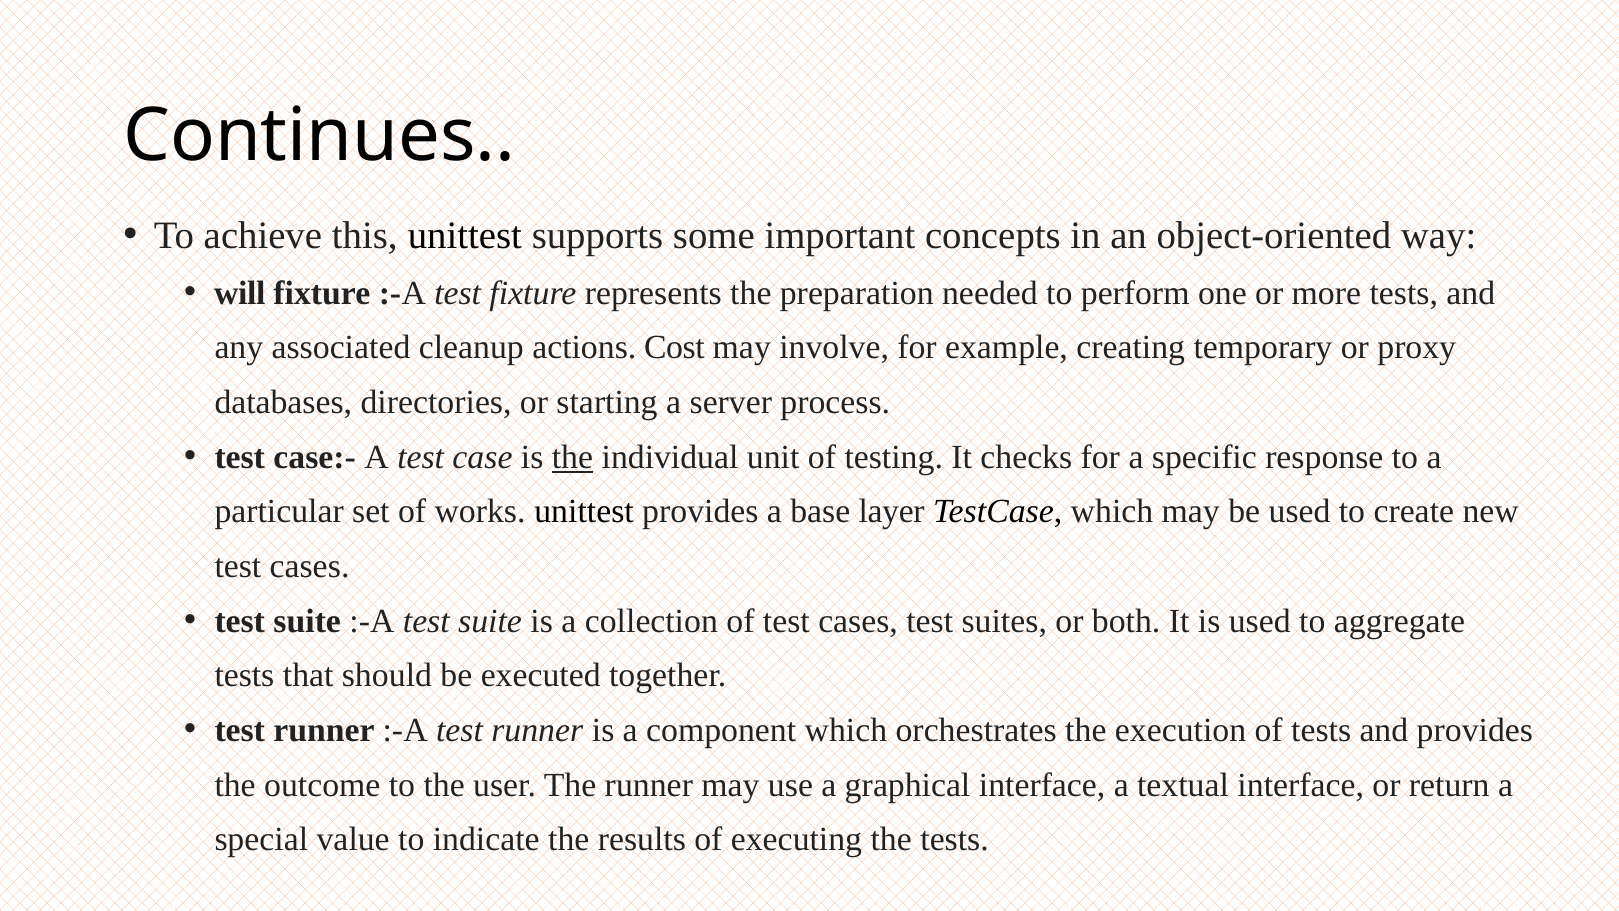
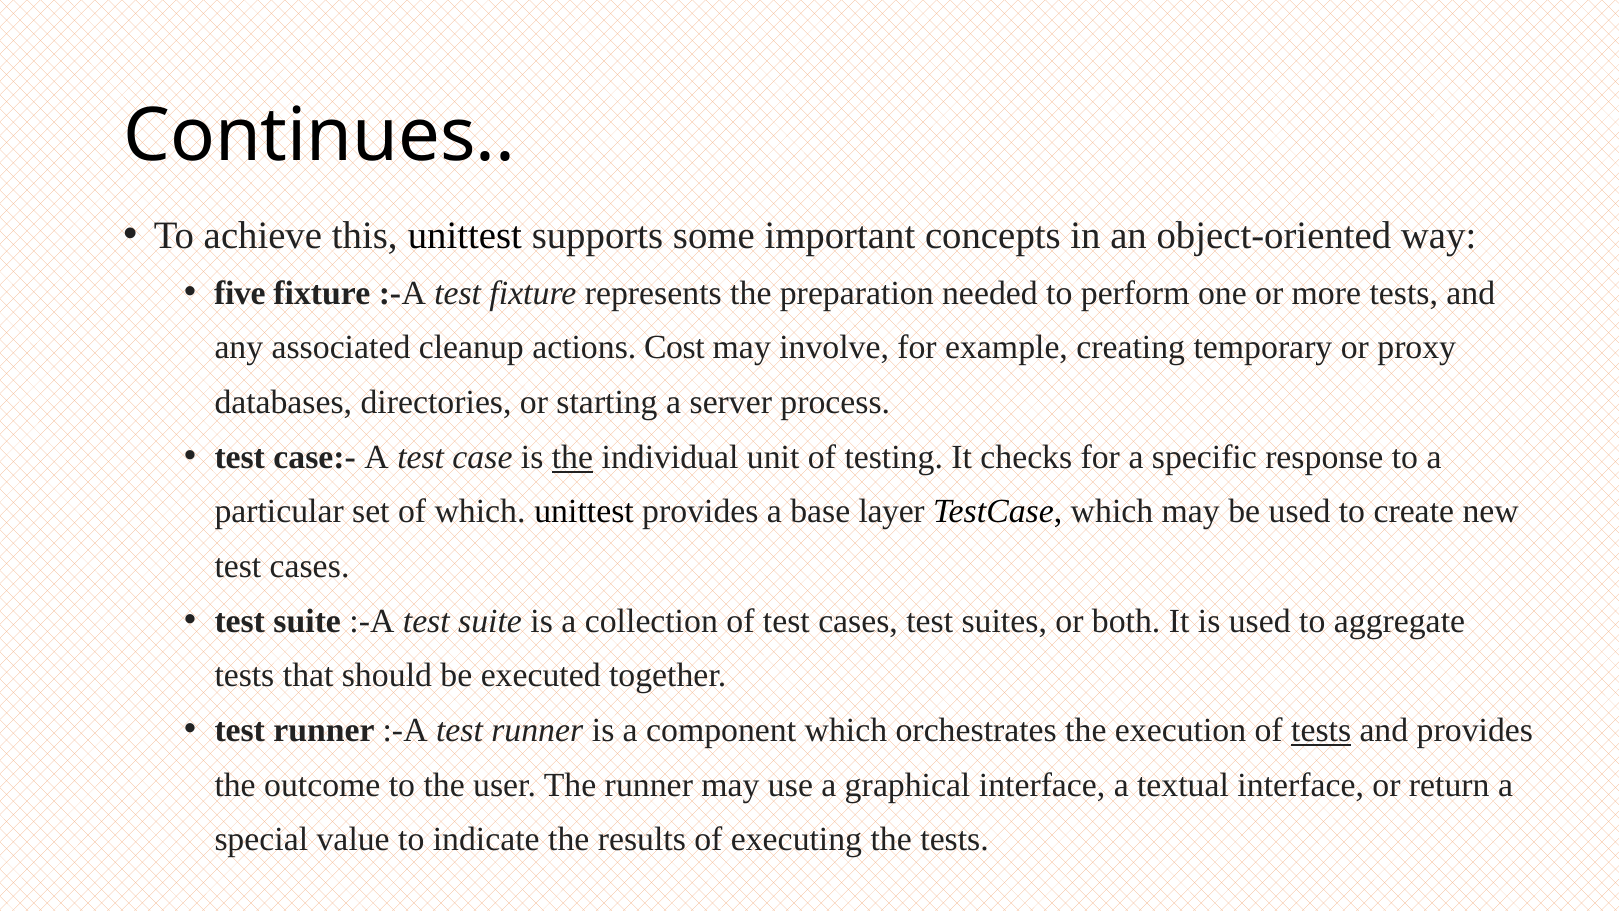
will: will -> five
of works: works -> which
tests at (1321, 730) underline: none -> present
